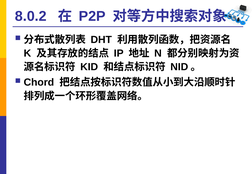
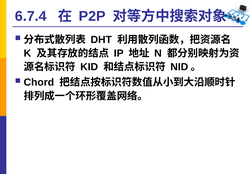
8.0.2: 8.0.2 -> 6.7.4
